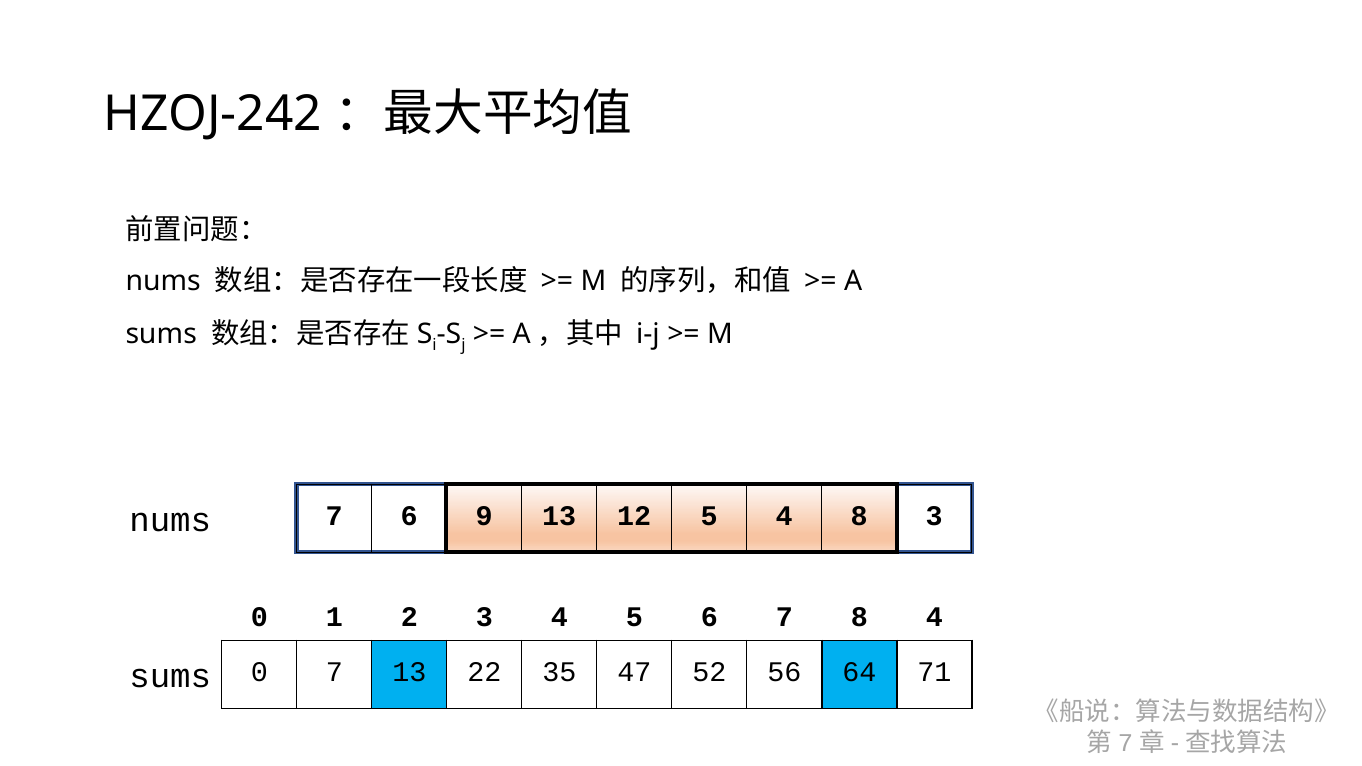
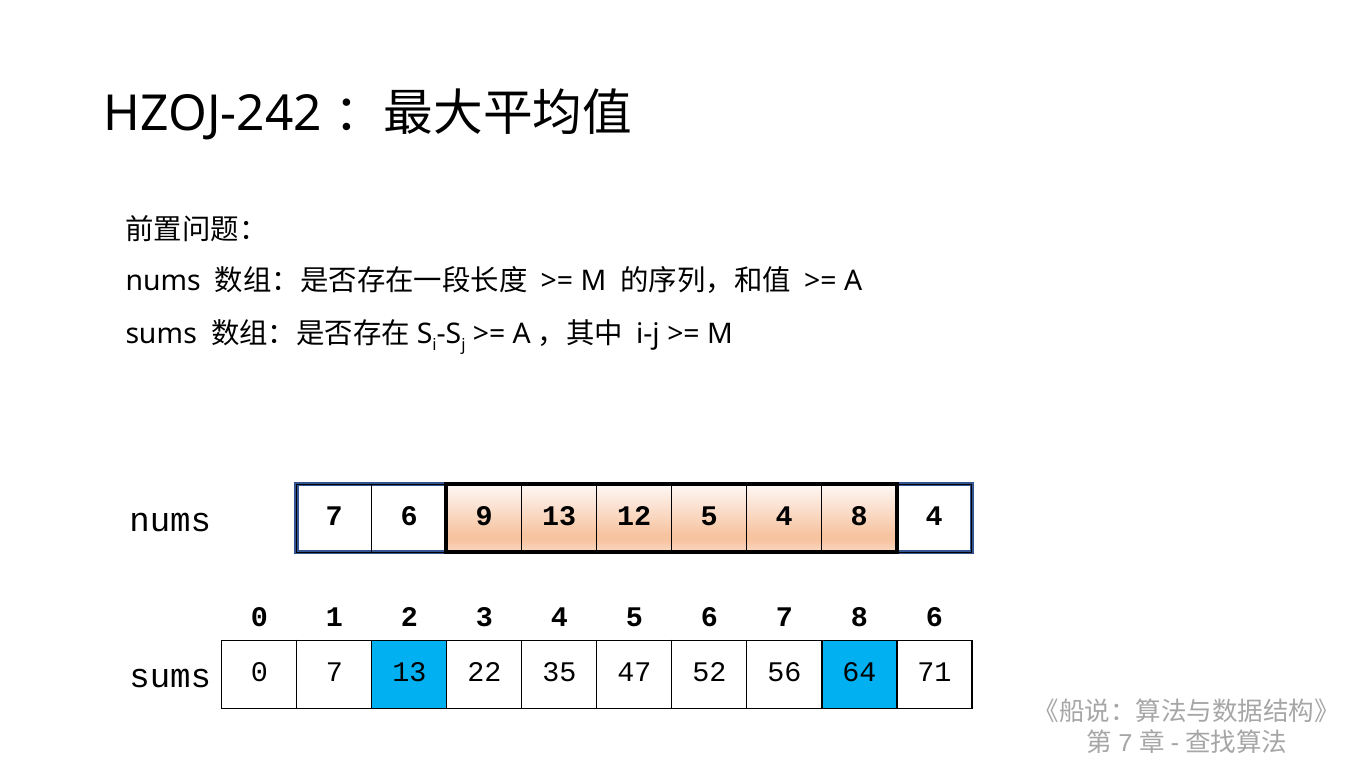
8 3: 3 -> 4
8 4: 4 -> 6
